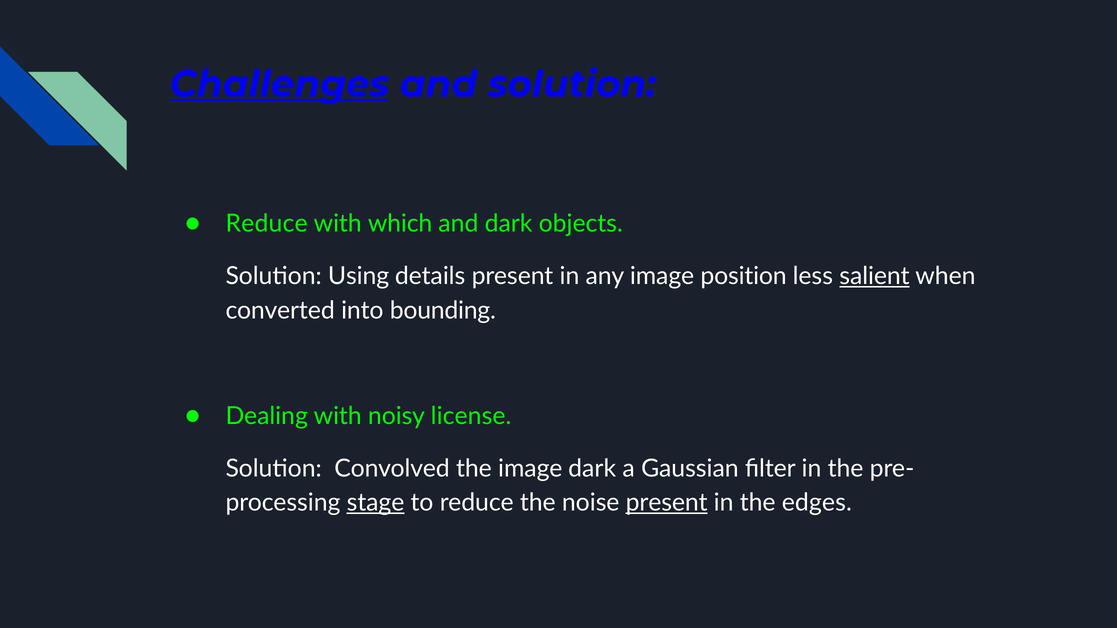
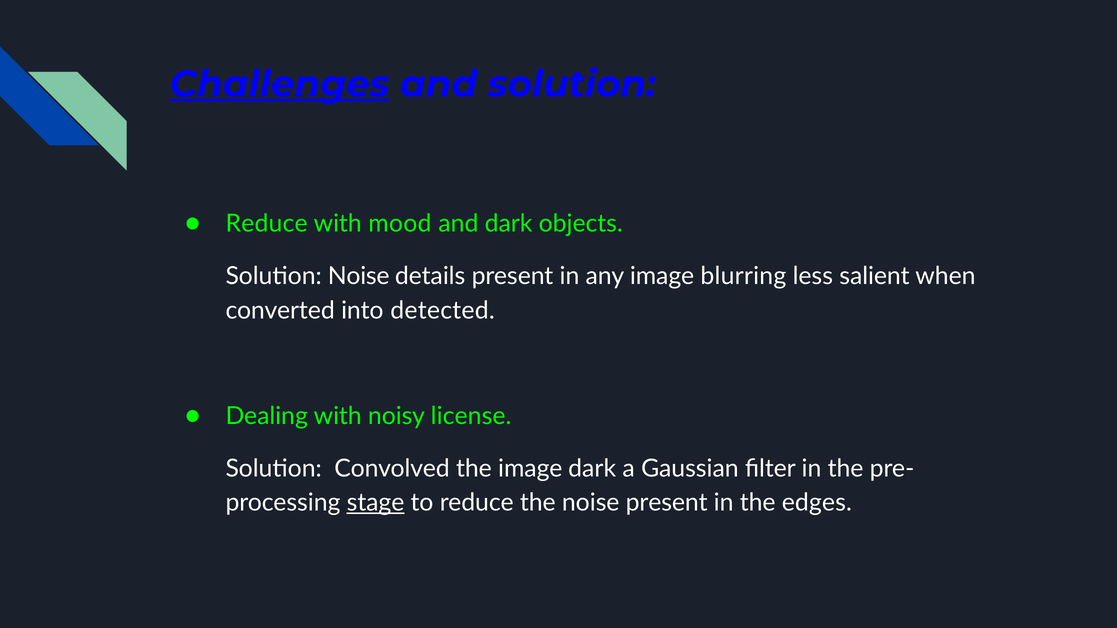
which: which -> mood
Solution Using: Using -> Noise
position: position -> blurring
salient underline: present -> none
bounding: bounding -> detected
present at (667, 503) underline: present -> none
